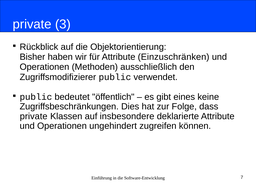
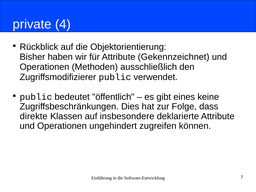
3: 3 -> 4
Einzuschränken: Einzuschränken -> Gekennzeichnet
private at (34, 116): private -> direkte
